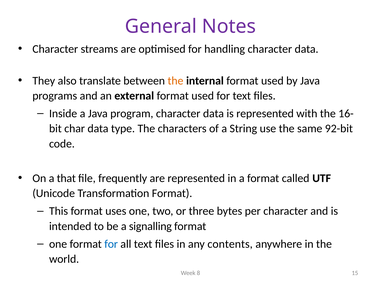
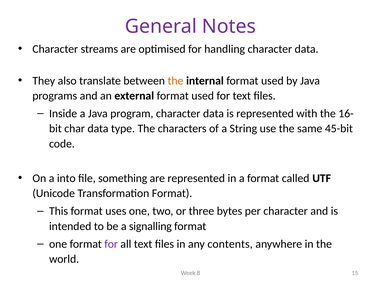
92-bit: 92-bit -> 45-bit
that: that -> into
frequently: frequently -> something
for at (111, 244) colour: blue -> purple
